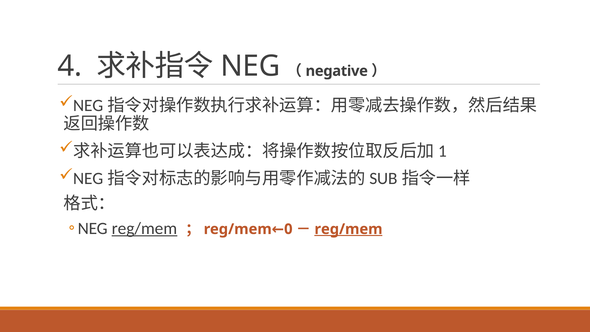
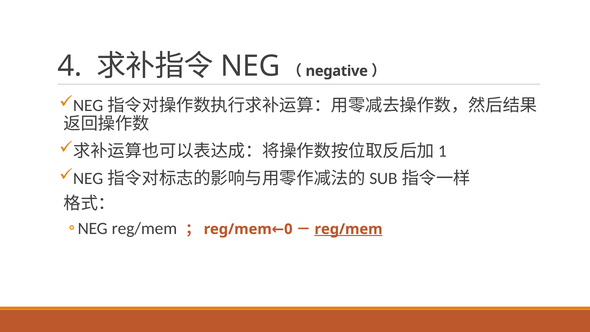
reg/mem at (145, 228) underline: present -> none
